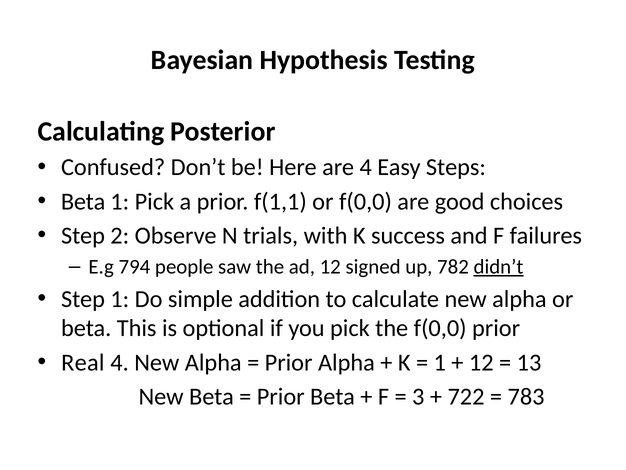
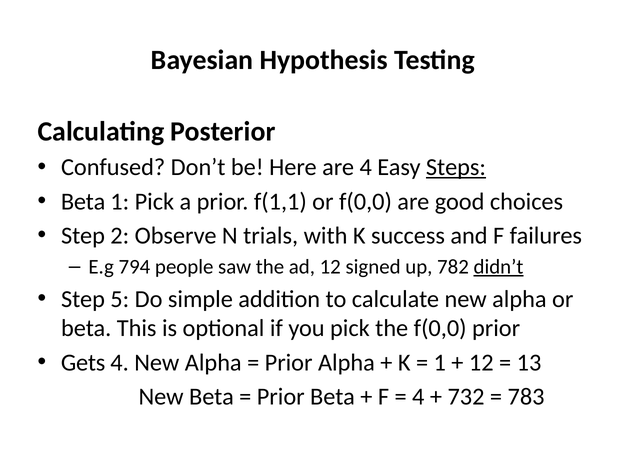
Steps underline: none -> present
Step 1: 1 -> 5
Real: Real -> Gets
3 at (418, 396): 3 -> 4
722: 722 -> 732
